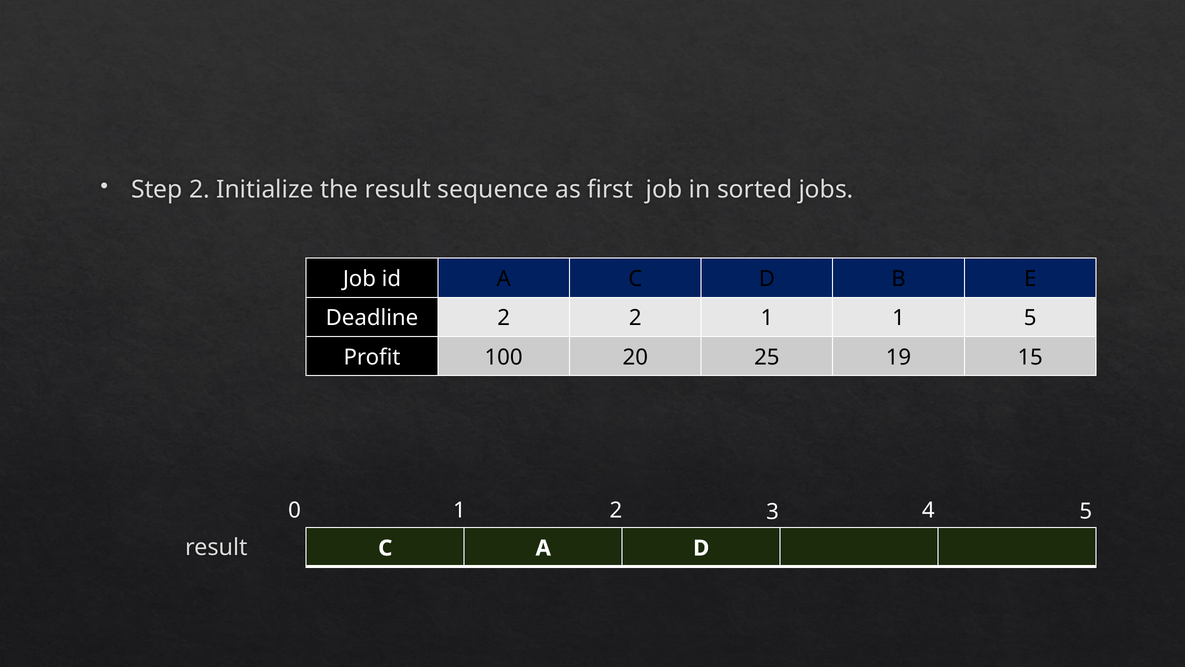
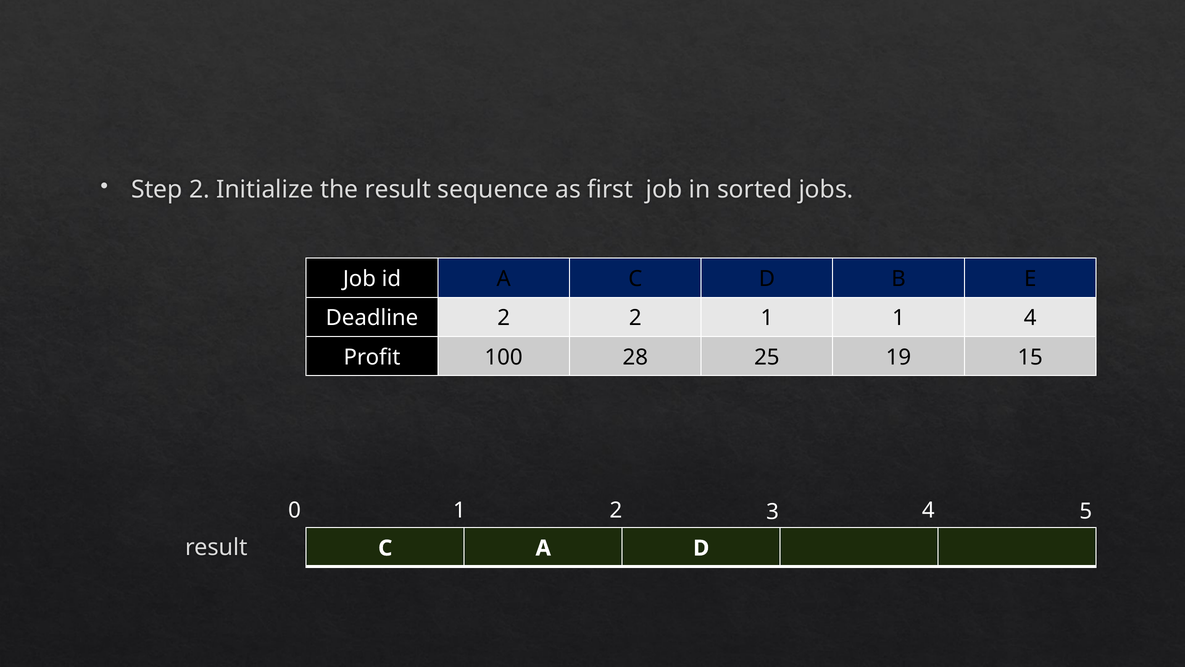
1 5: 5 -> 4
20: 20 -> 28
